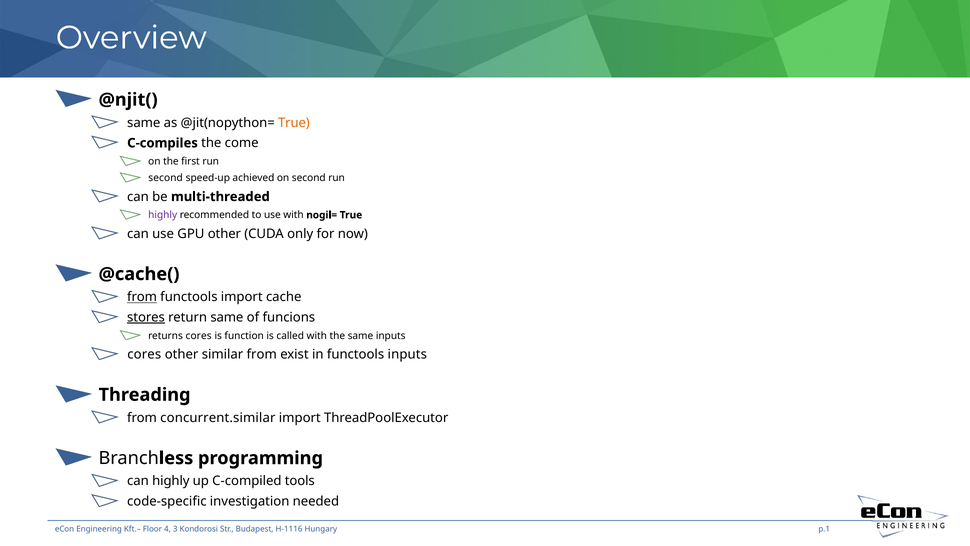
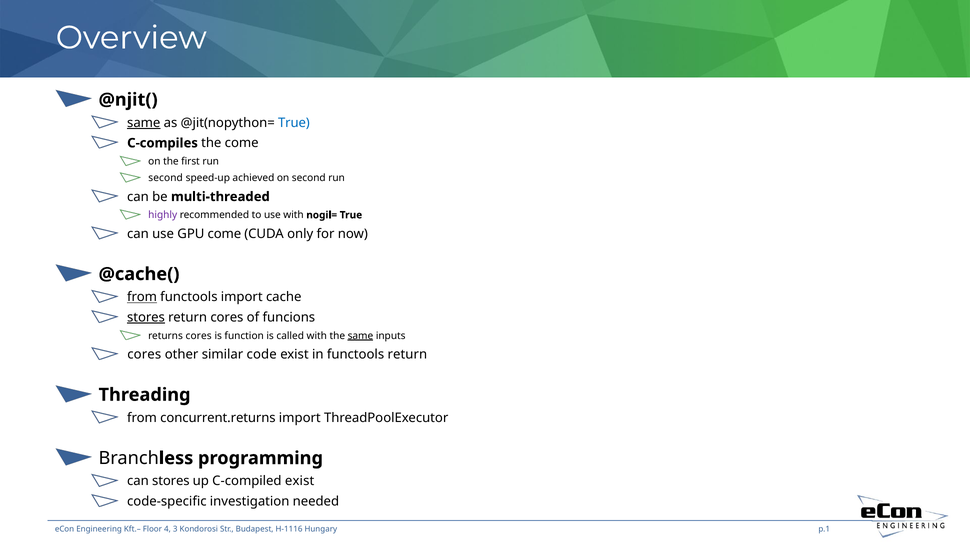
same at (144, 123) underline: none -> present
True at (294, 123) colour: orange -> blue
GPU other: other -> come
return same: same -> cores
same at (360, 335) underline: none -> present
similar from: from -> code
functools inputs: inputs -> return
concurrent.similar: concurrent.similar -> concurrent.returns
can highly: highly -> stores
C-compiled tools: tools -> exist
